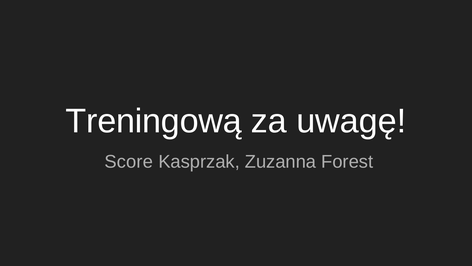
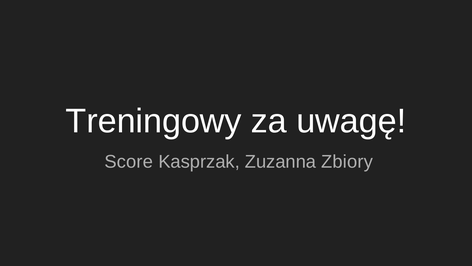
Treningową: Treningową -> Treningowy
Forest: Forest -> Zbiory
